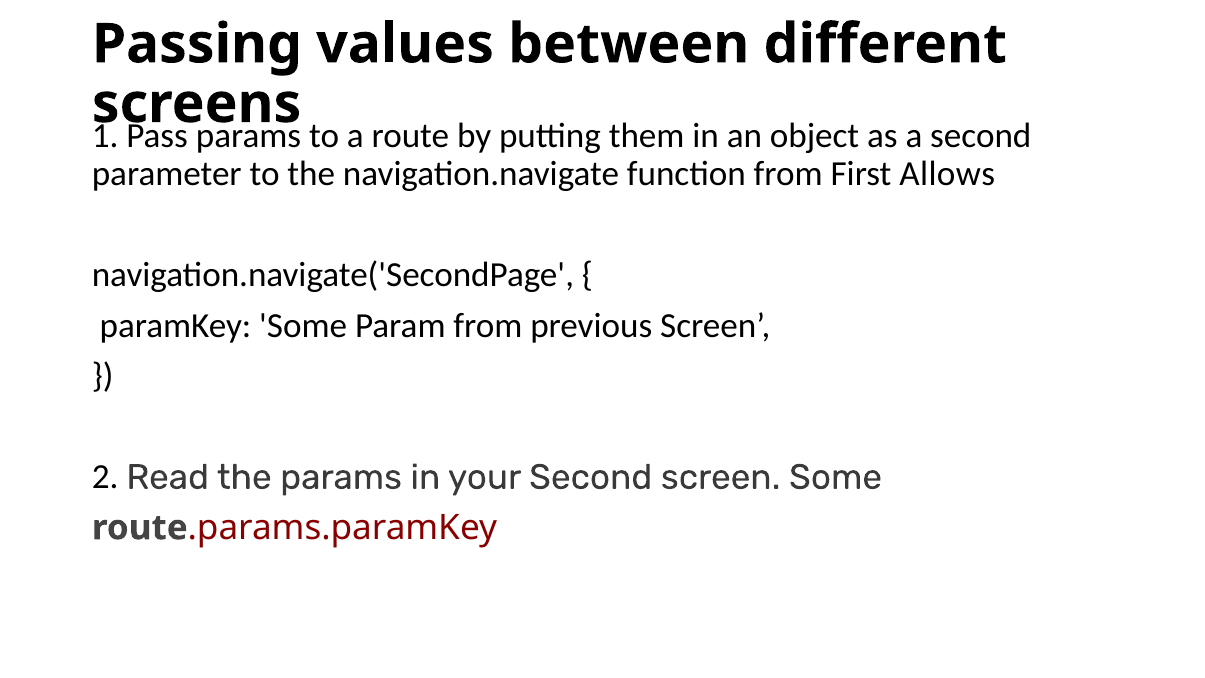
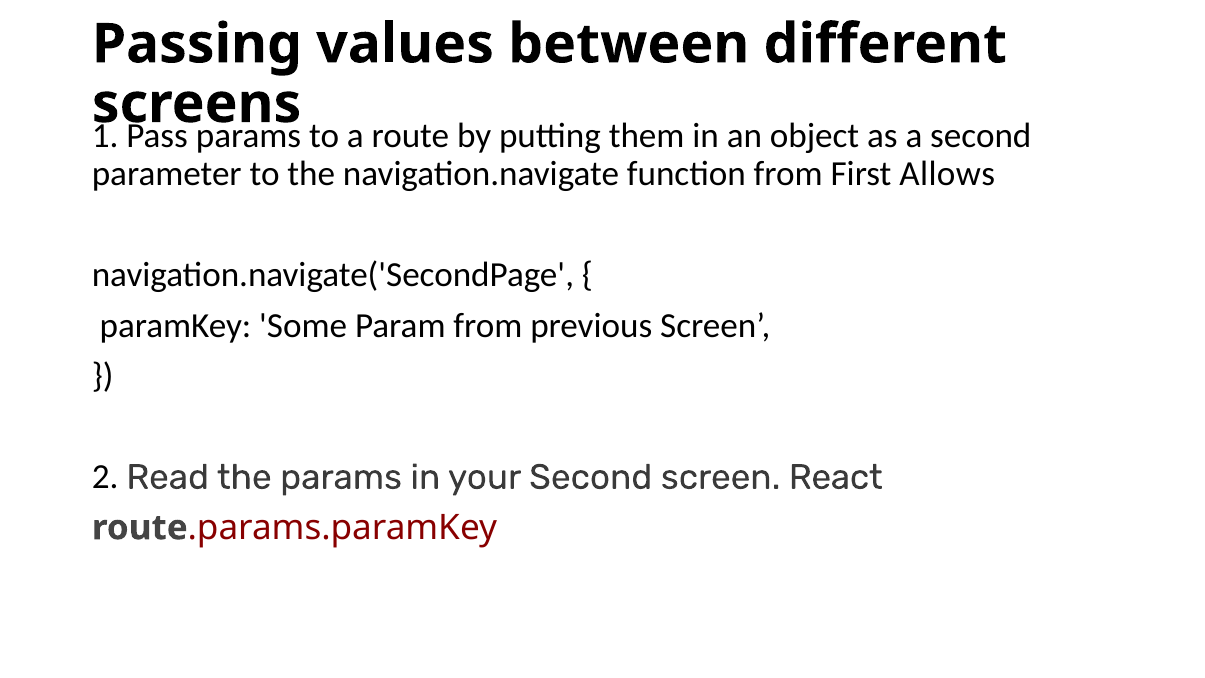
screen Some: Some -> React
